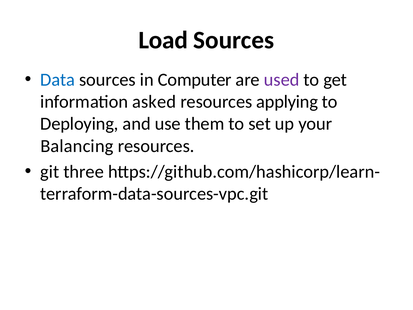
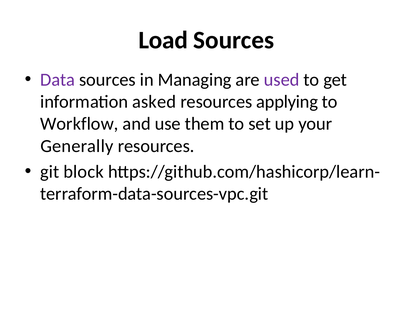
Data colour: blue -> purple
Computer: Computer -> Managing
Deploying: Deploying -> Workflow
Balancing: Balancing -> Generally
three: three -> block
